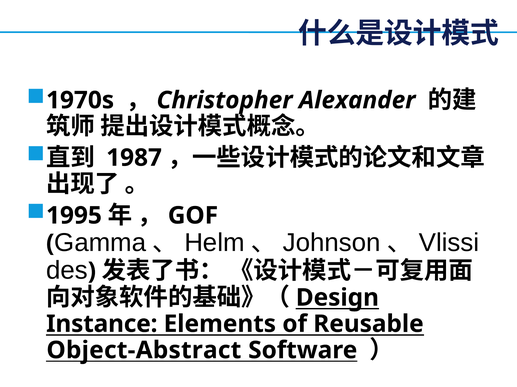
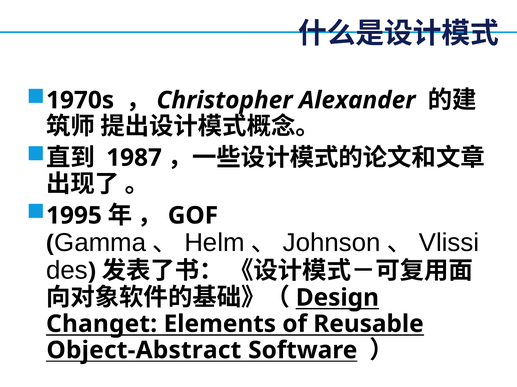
Instance: Instance -> Changet
